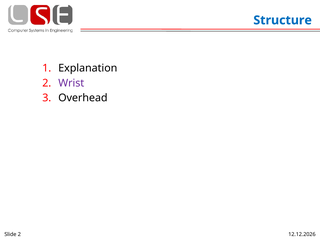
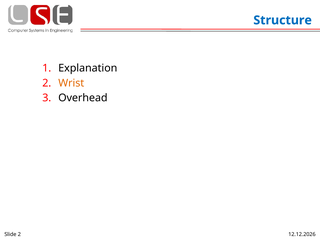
Wrist colour: purple -> orange
